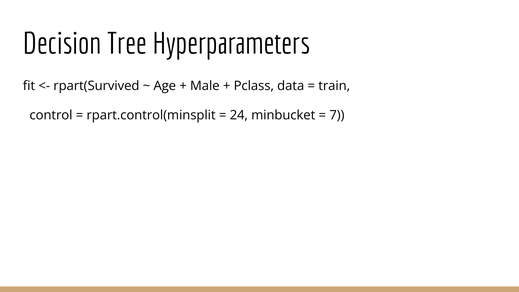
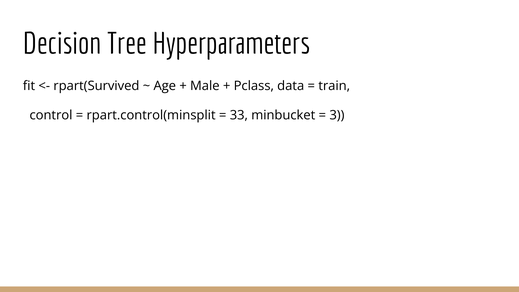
24: 24 -> 33
7: 7 -> 3
